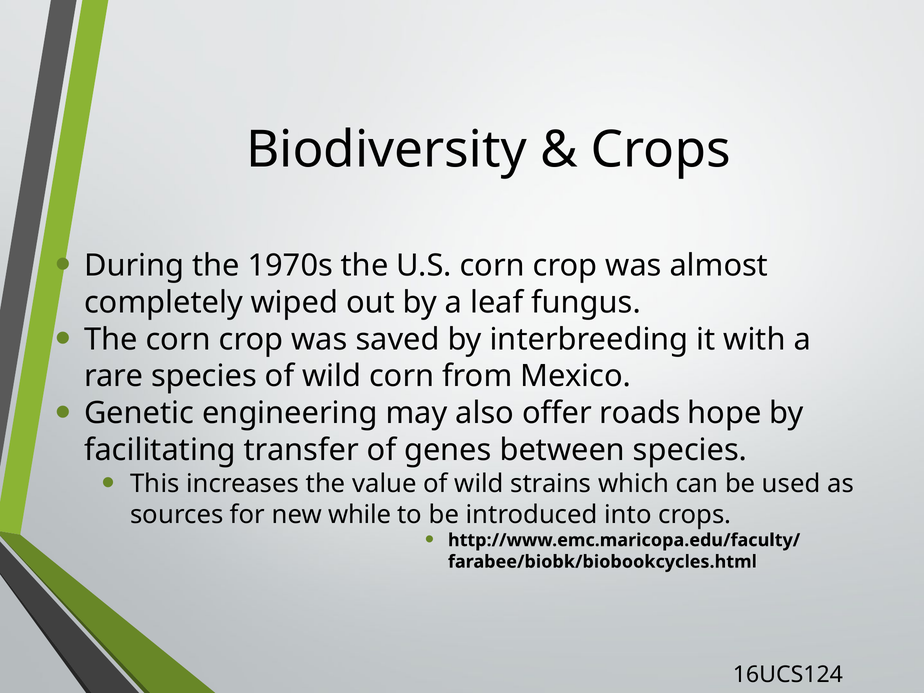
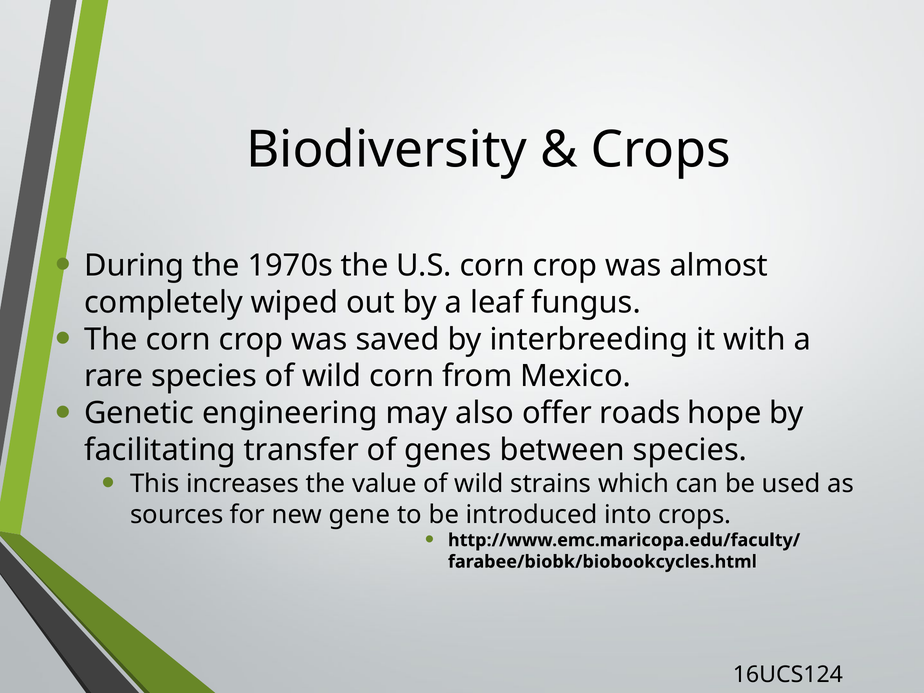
while: while -> gene
